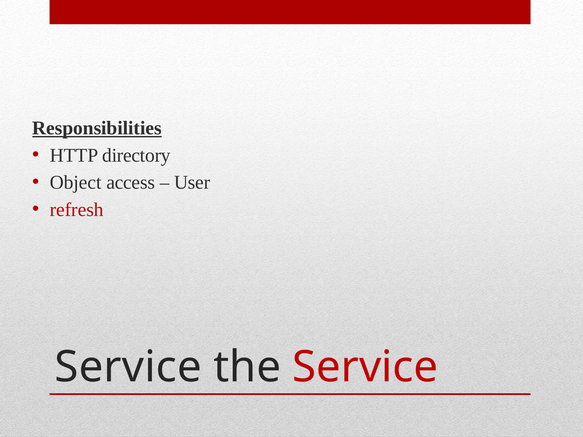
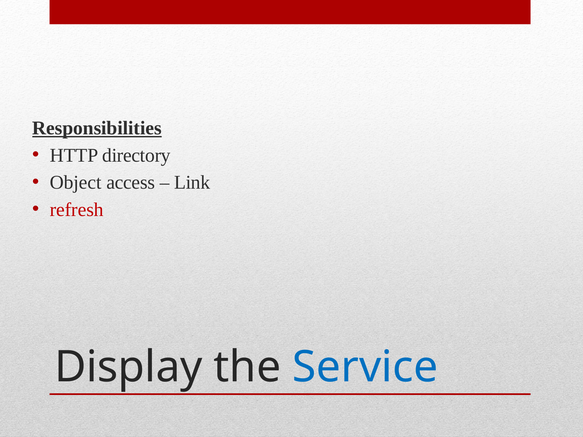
User: User -> Link
Service at (128, 367): Service -> Display
Service at (365, 367) colour: red -> blue
